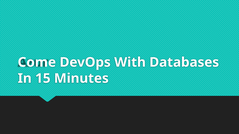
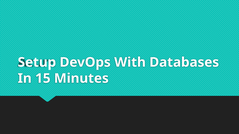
Come: Come -> Setup
